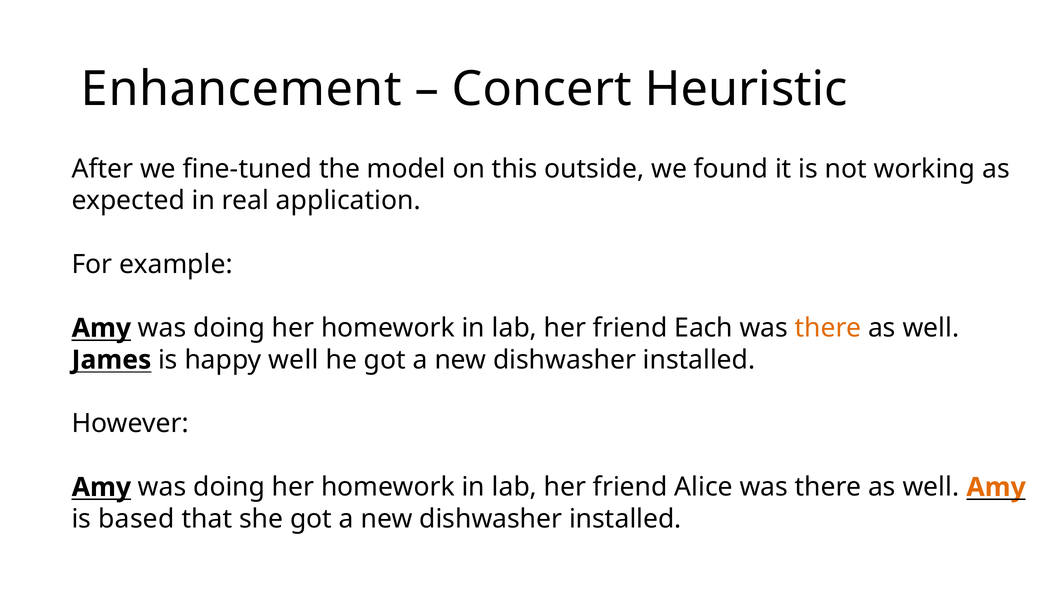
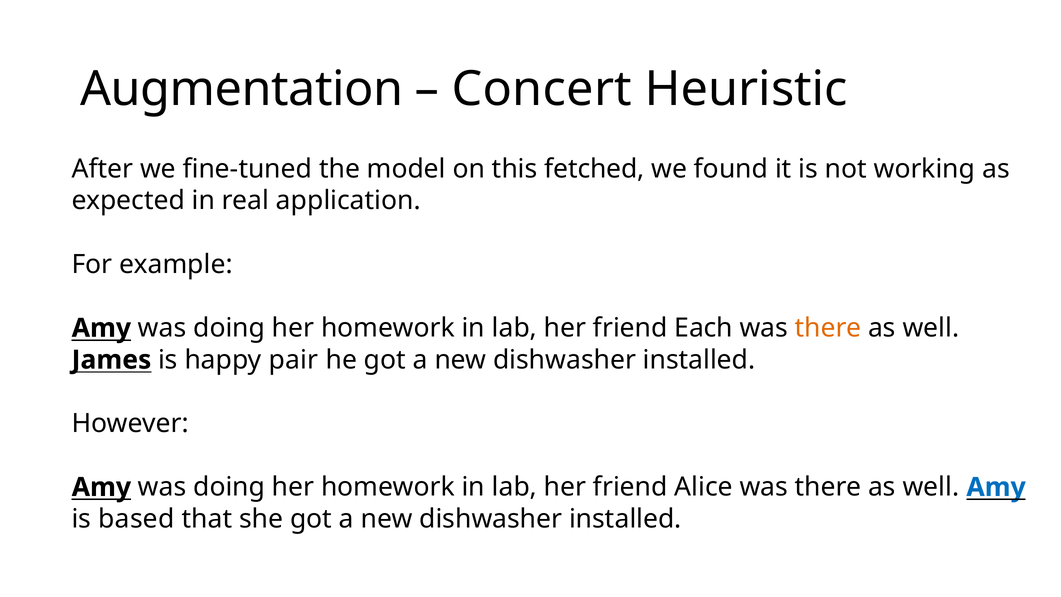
Enhancement: Enhancement -> Augmentation
outside: outside -> fetched
happy well: well -> pair
Amy at (996, 487) colour: orange -> blue
